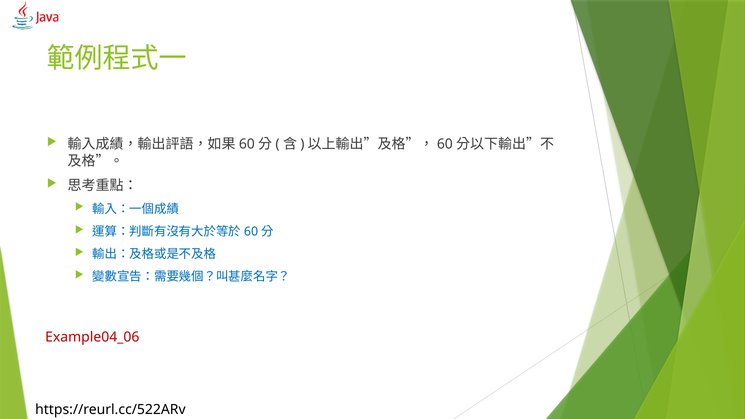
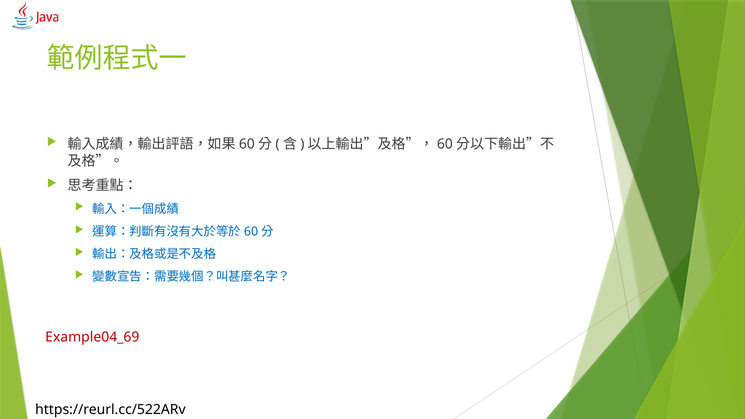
Example04_06: Example04_06 -> Example04_69
